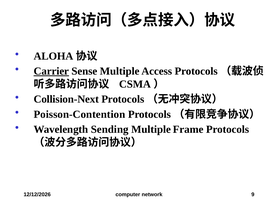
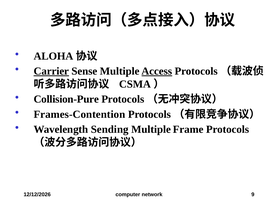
Access underline: none -> present
Collision-Next: Collision-Next -> Collision-Pure
Poisson-Contention: Poisson-Contention -> Frames-Contention
